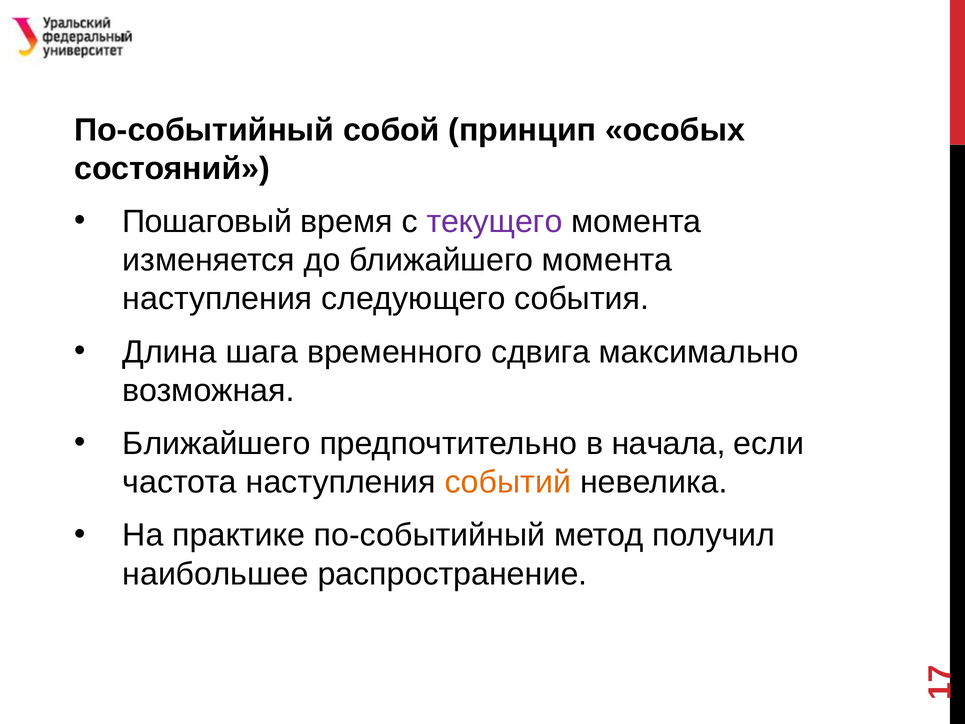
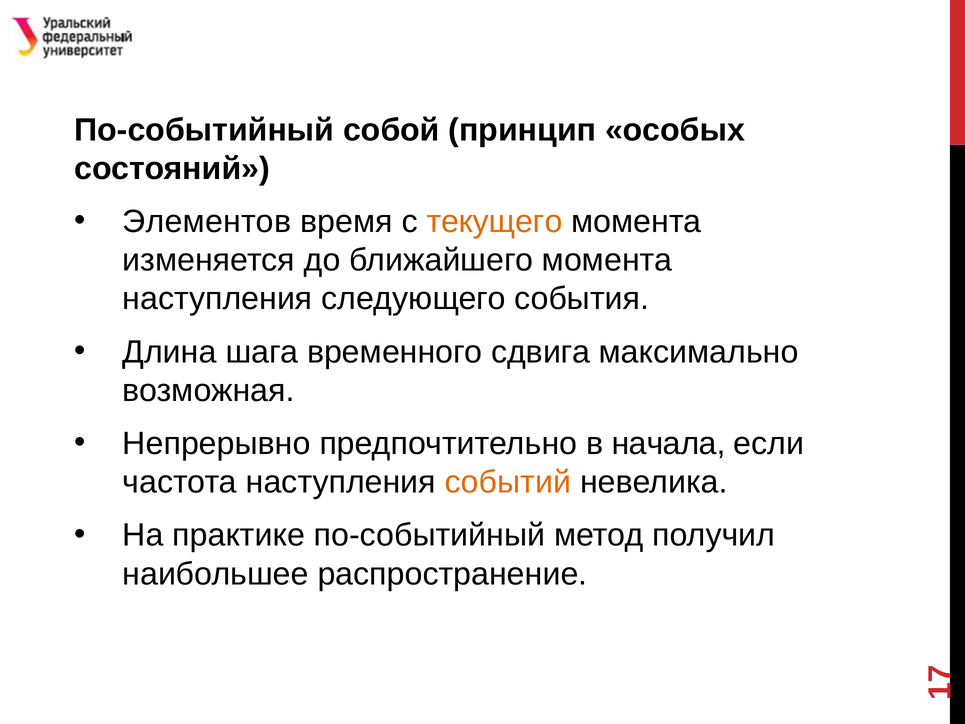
Пошаговый: Пошаговый -> Элементов
текущего colour: purple -> orange
Ближайшего at (217, 444): Ближайшего -> Непрерывно
